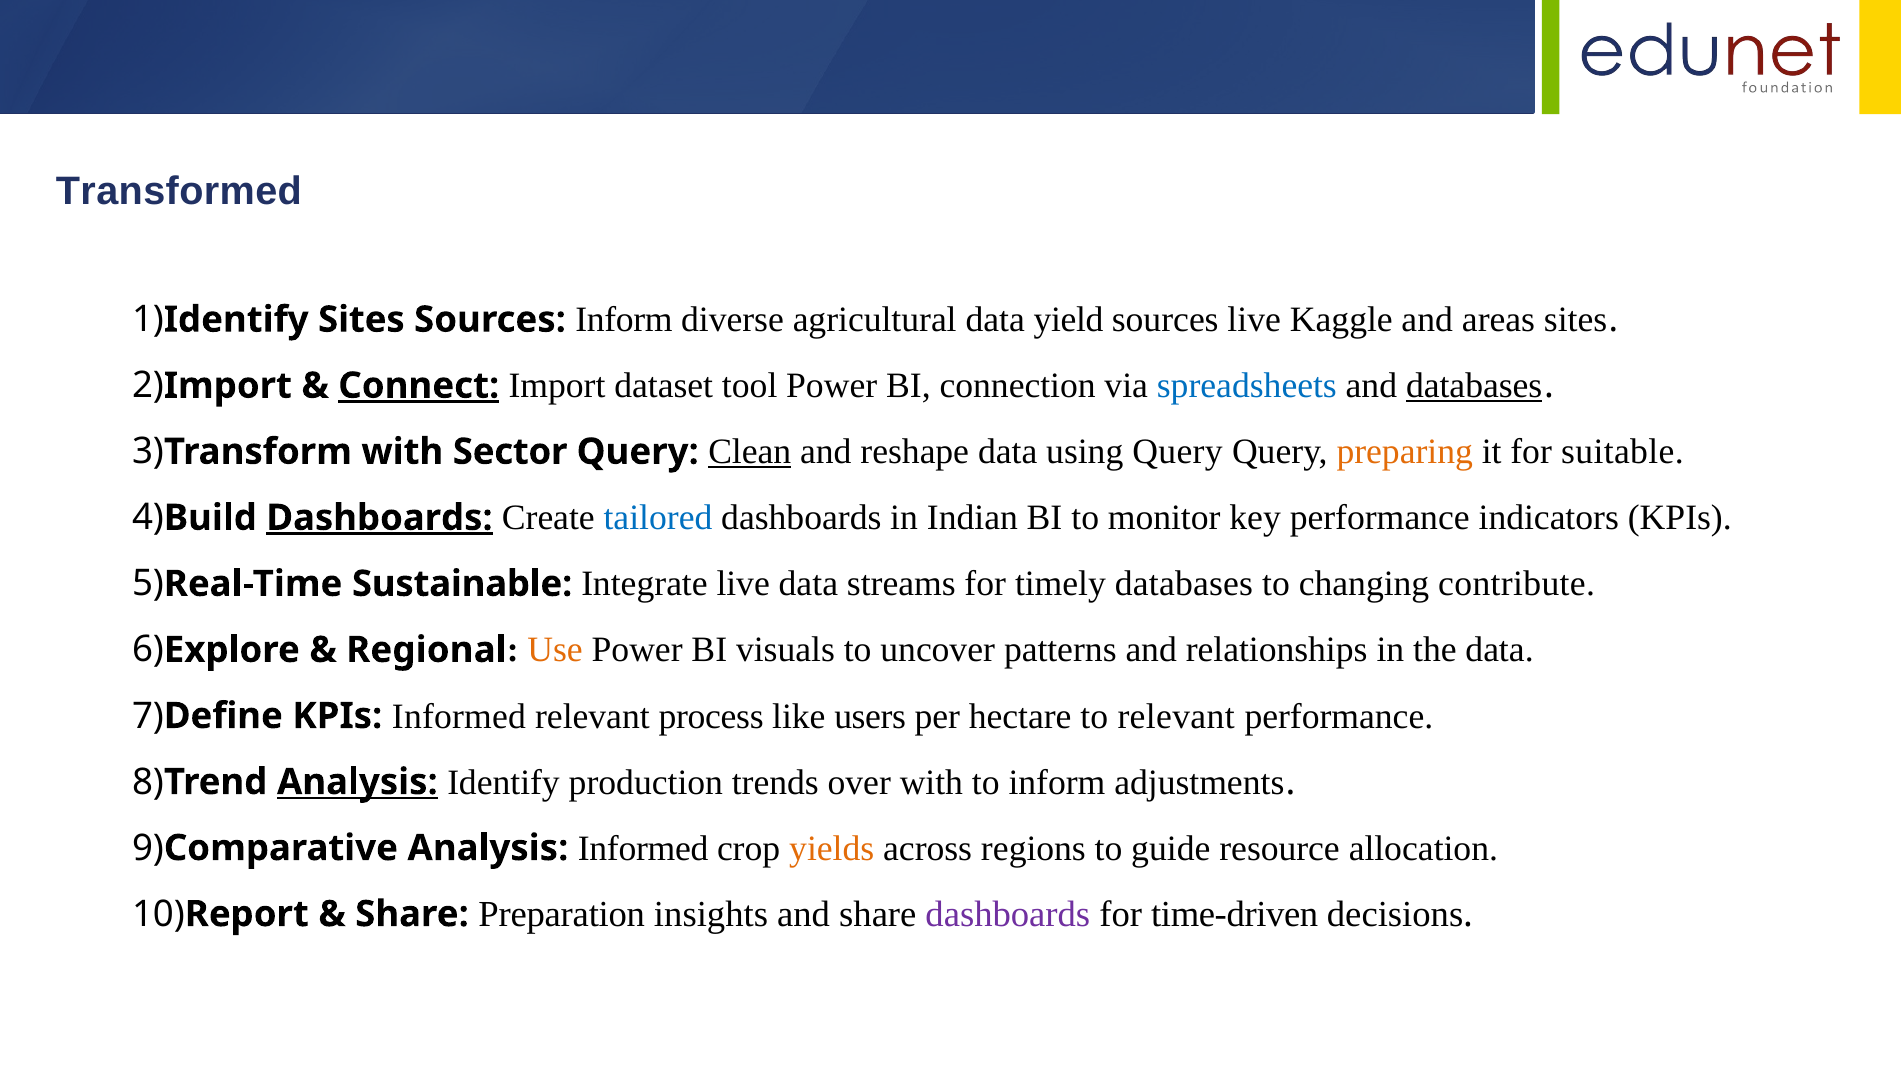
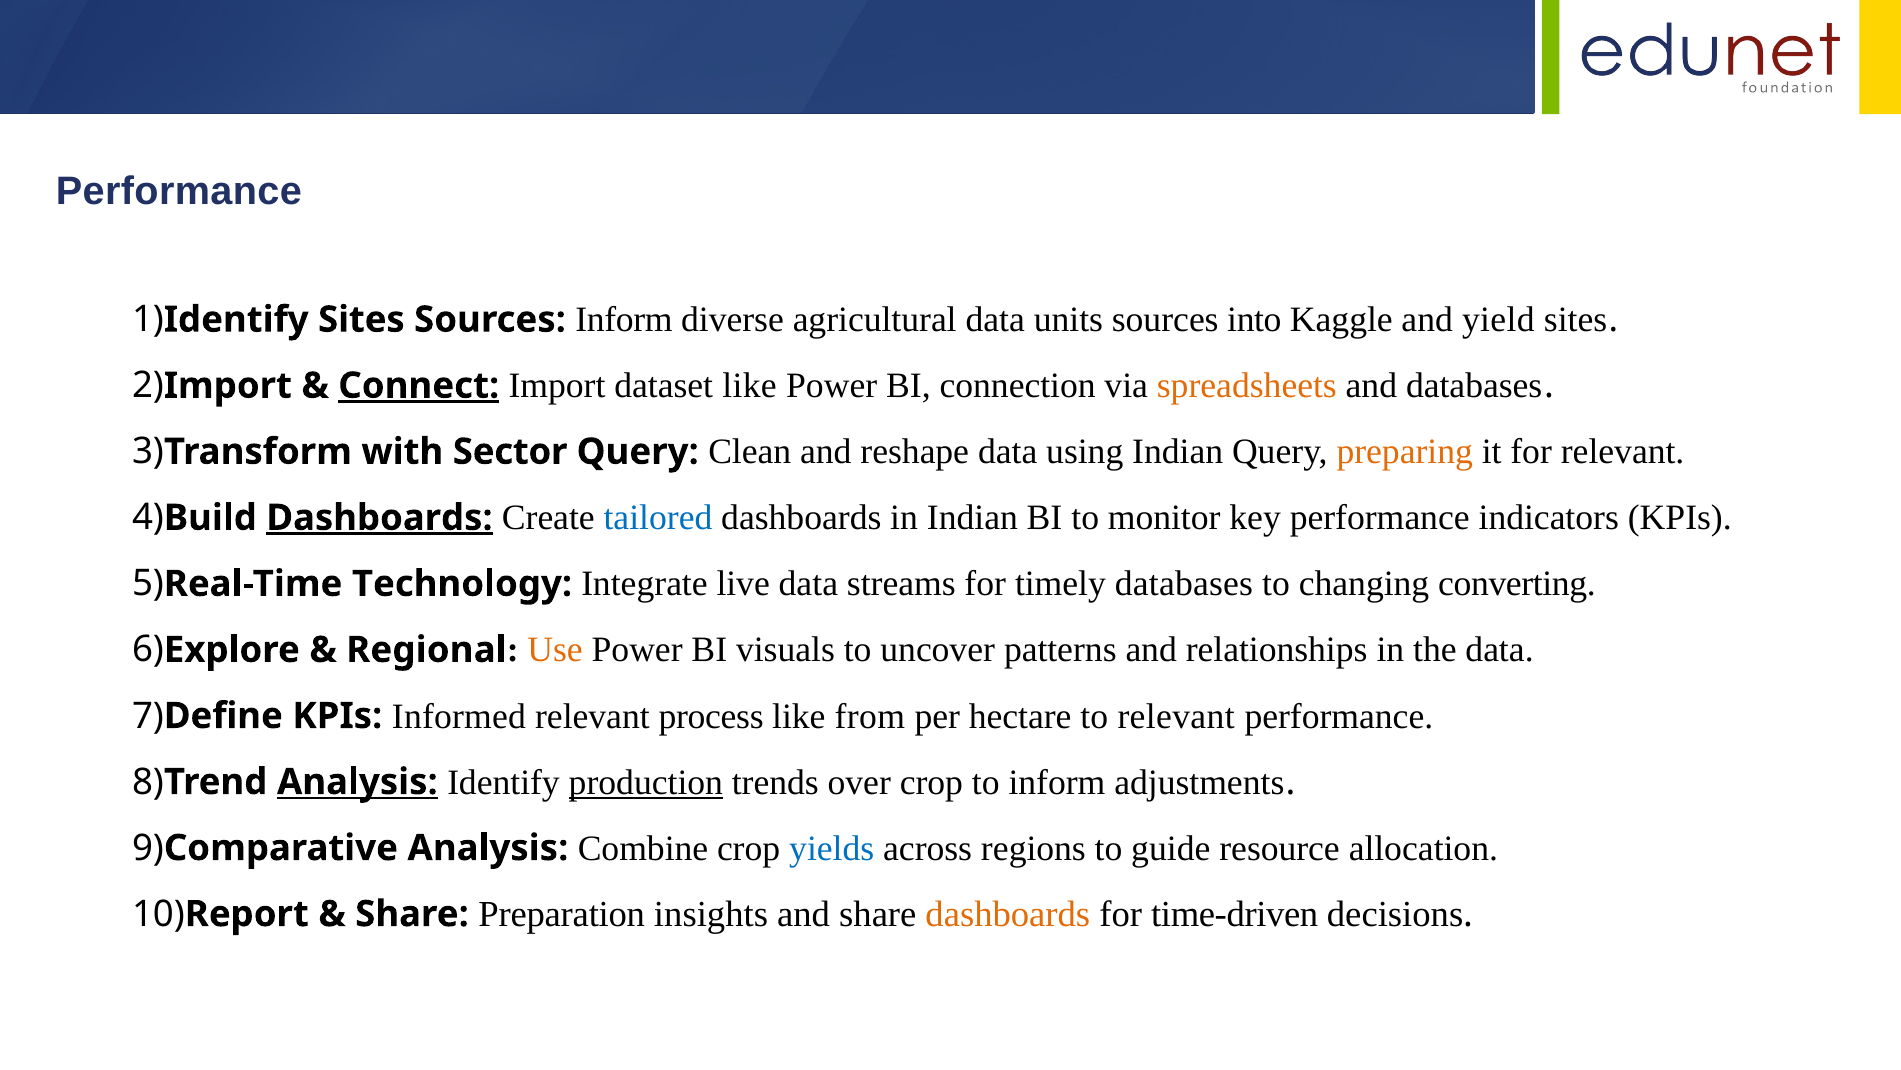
Transformed at (179, 192): Transformed -> Performance
yield: yield -> units
sources live: live -> into
areas: areas -> yield
dataset tool: tool -> like
spreadsheets colour: blue -> orange
databases at (1474, 386) underline: present -> none
Clean underline: present -> none
using Query: Query -> Indian
for suitable: suitable -> relevant
Sustainable: Sustainable -> Technology
contribute: contribute -> converting
users: users -> from
production underline: none -> present
over with: with -> crop
Analysis Informed: Informed -> Combine
yields colour: orange -> blue
dashboards at (1008, 914) colour: purple -> orange
